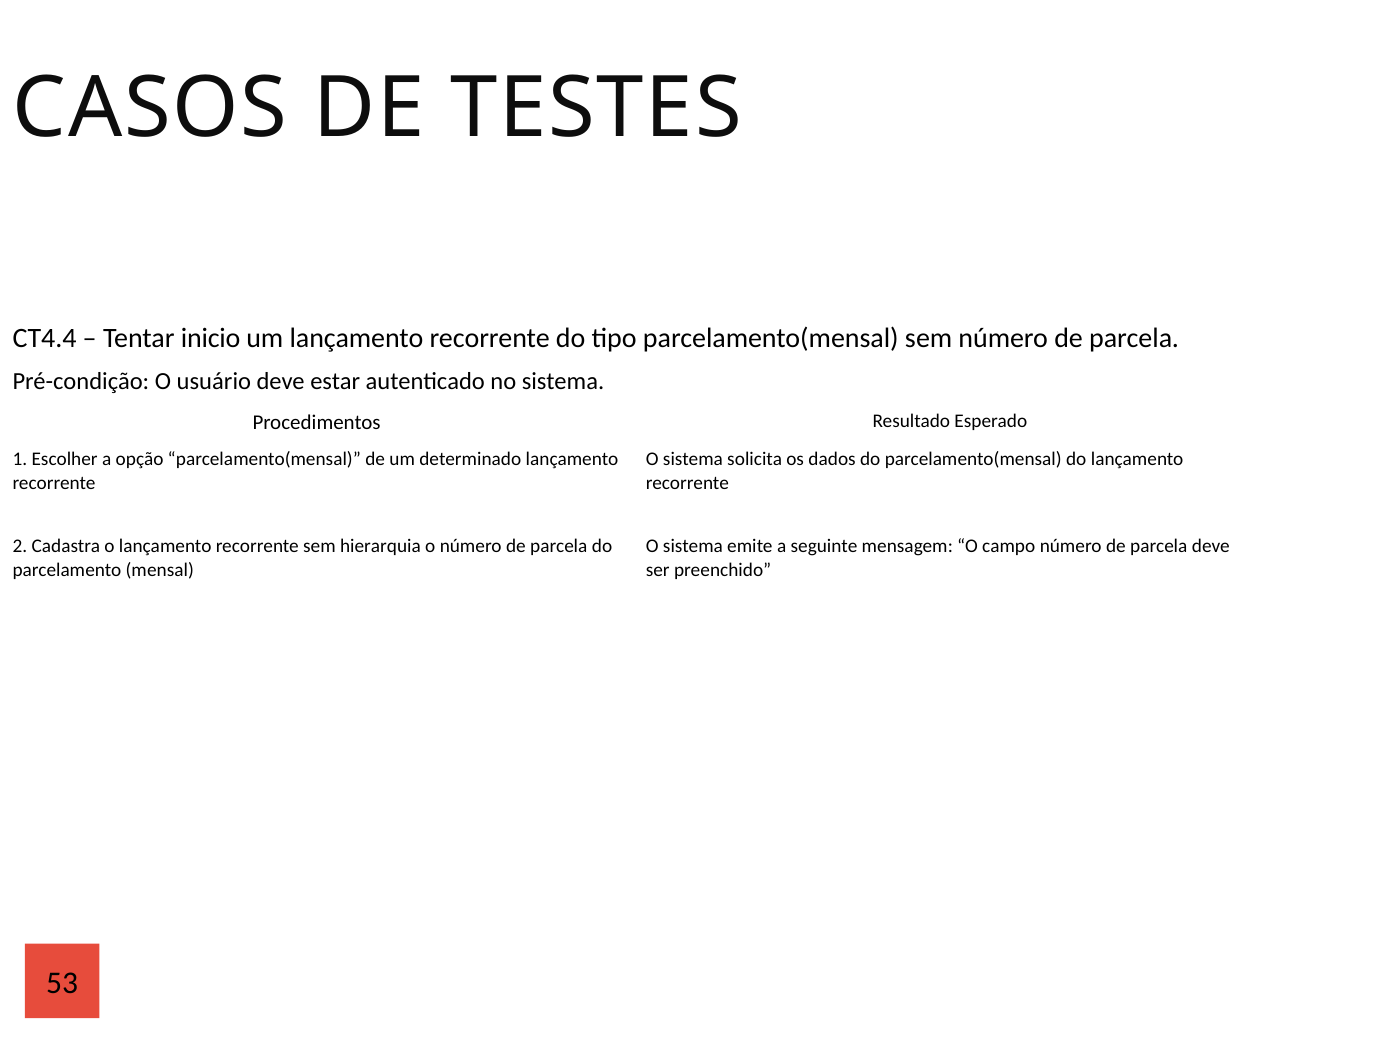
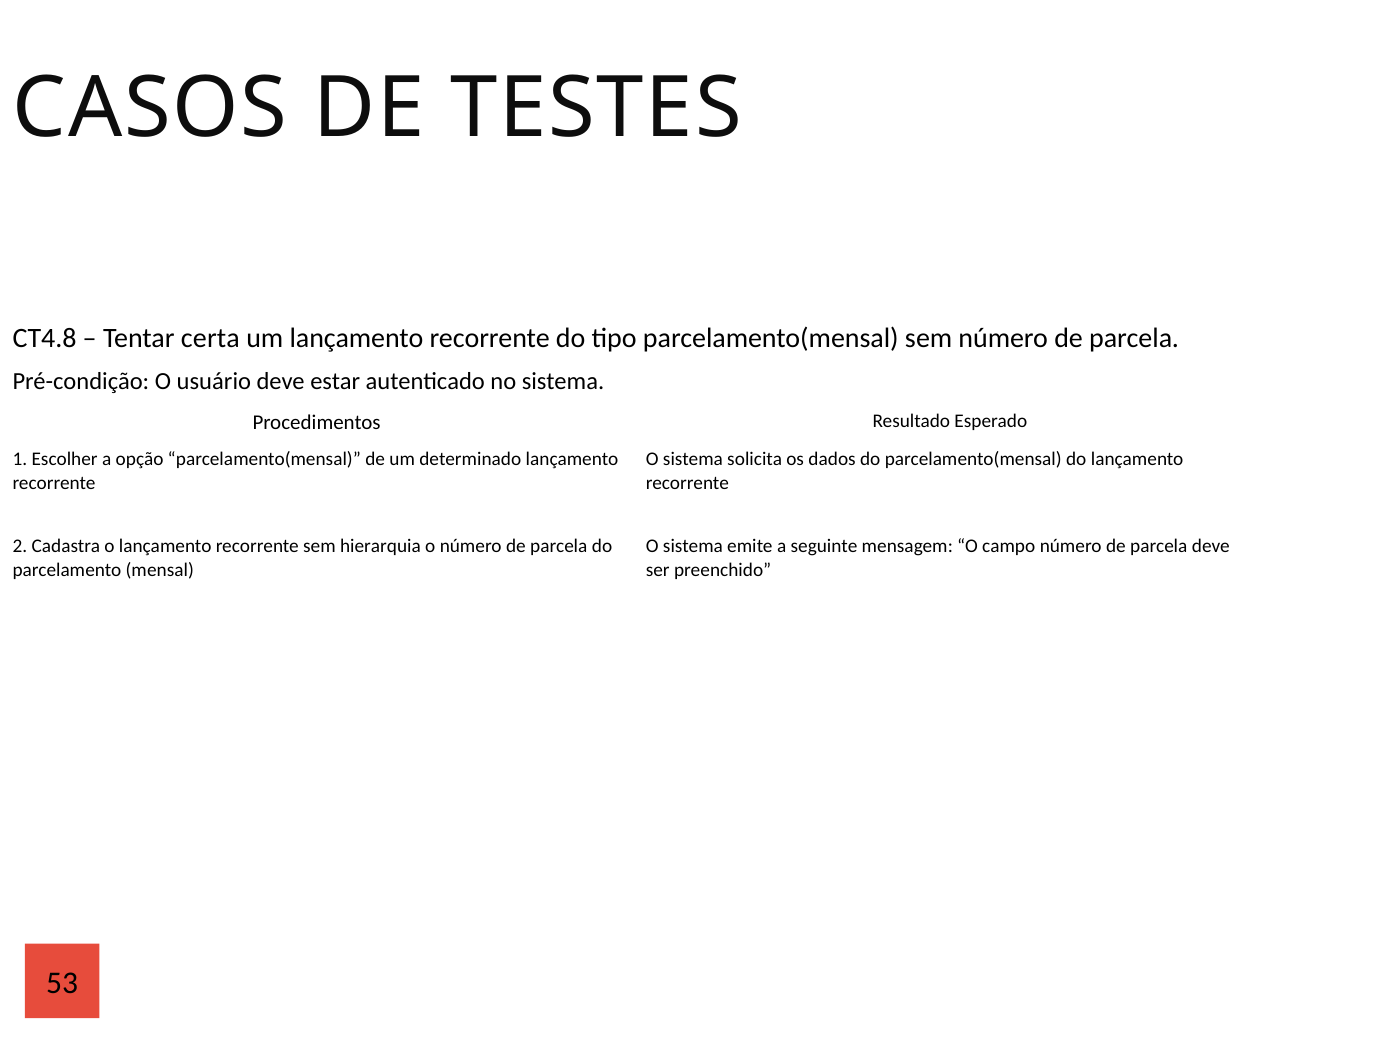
CT4.4: CT4.4 -> CT4.8
inicio: inicio -> certa
